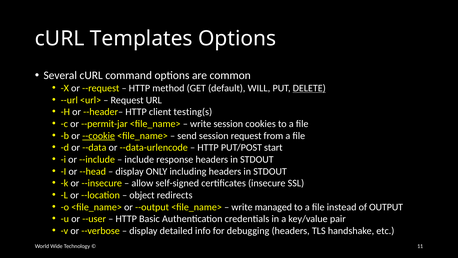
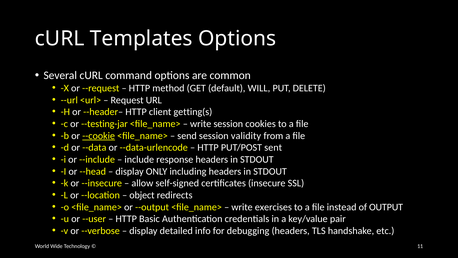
DELETE underline: present -> none
testing(s: testing(s -> getting(s
--permit-jar: --permit-jar -> --testing-jar
session request: request -> validity
start: start -> sent
managed: managed -> exercises
